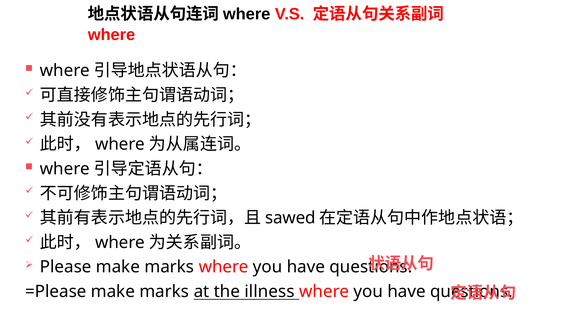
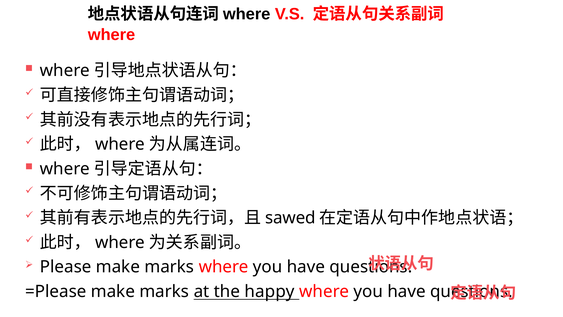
illness: illness -> happy
